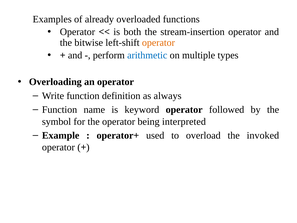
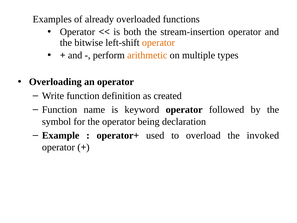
arithmetic colour: blue -> orange
always: always -> created
interpreted: interpreted -> declaration
